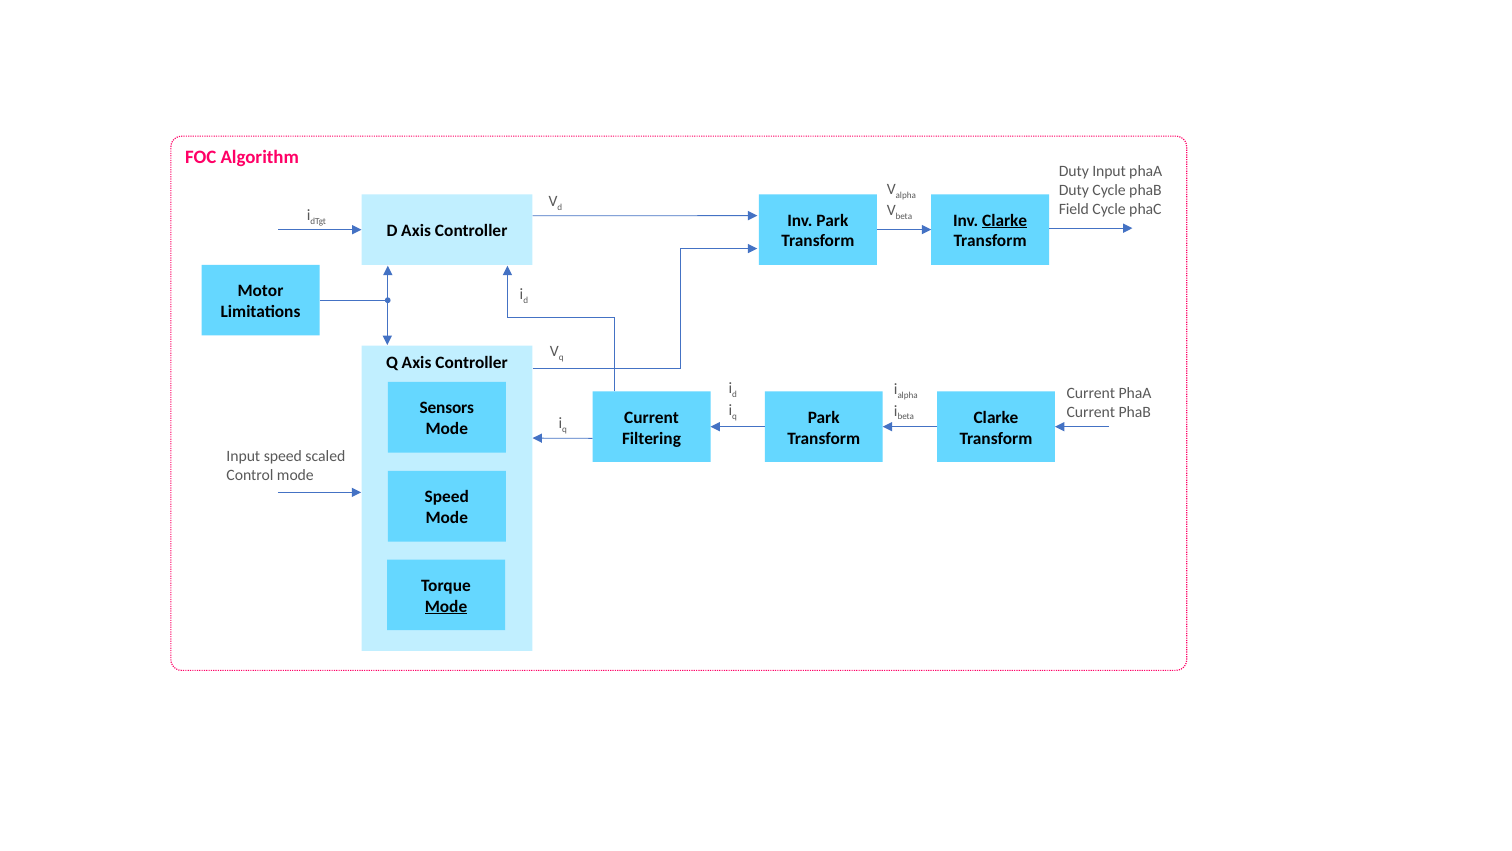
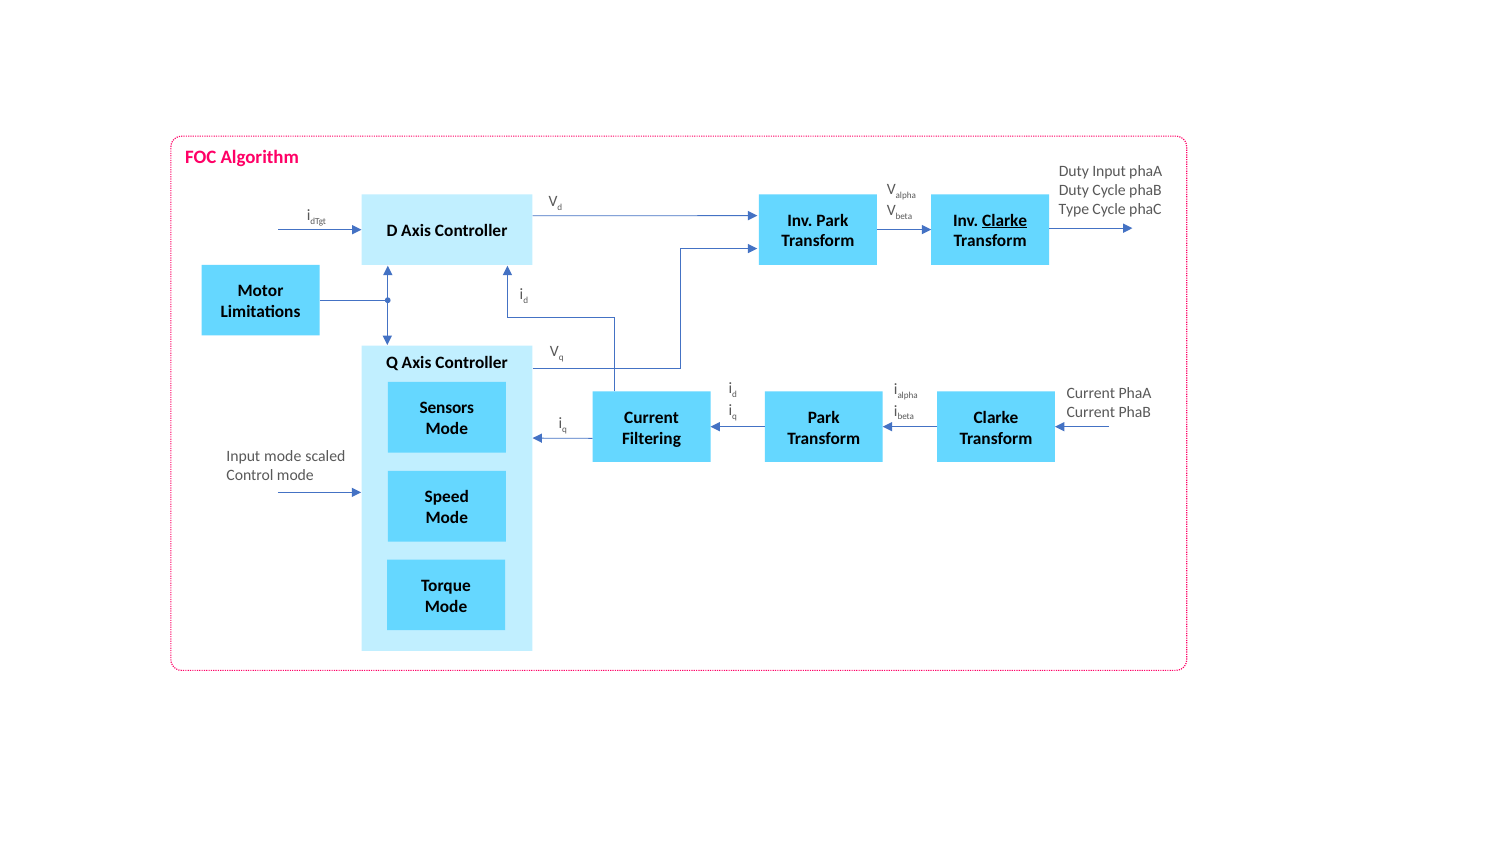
Field: Field -> Type
Input speed: speed -> mode
Mode at (446, 606) underline: present -> none
